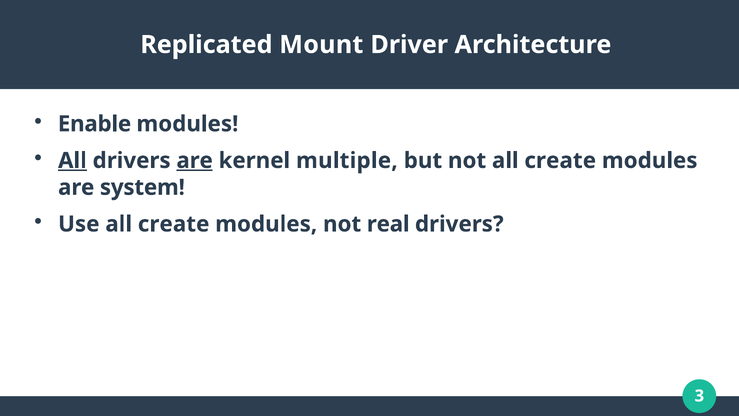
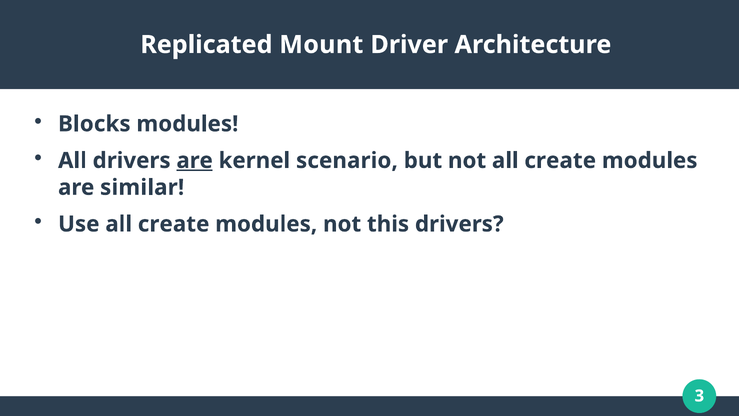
Enable: Enable -> Blocks
All at (72, 160) underline: present -> none
multiple: multiple -> scenario
system: system -> similar
real: real -> this
